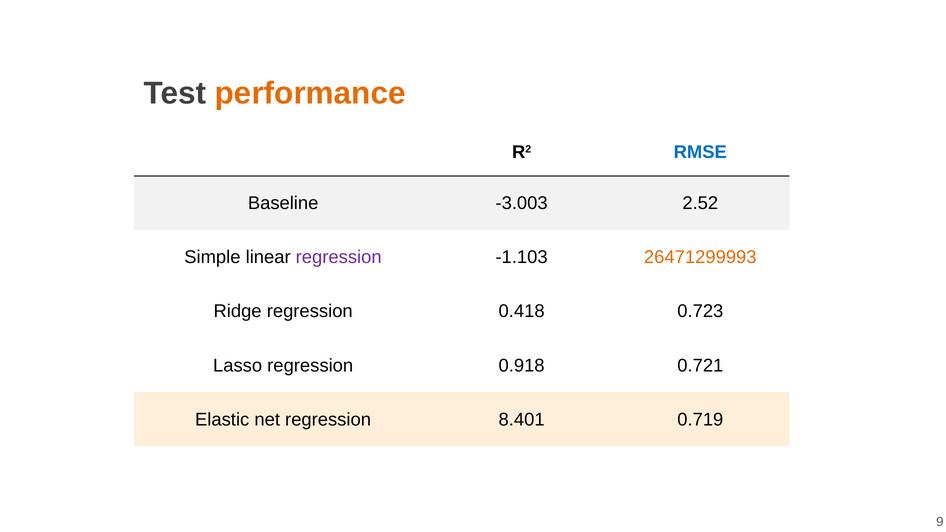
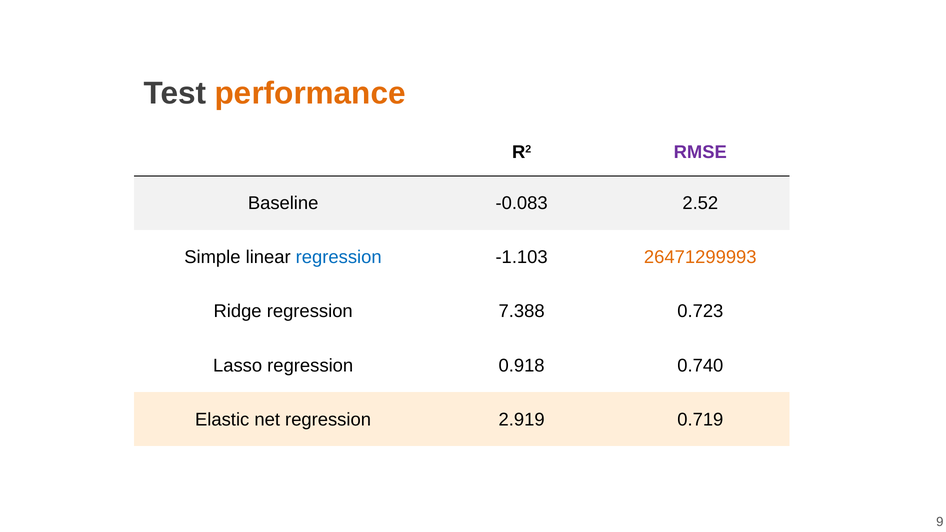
RMSE colour: blue -> purple
-3.003: -3.003 -> -0.083
regression at (339, 257) colour: purple -> blue
0.418: 0.418 -> 7.388
0.721: 0.721 -> 0.740
8.401: 8.401 -> 2.919
